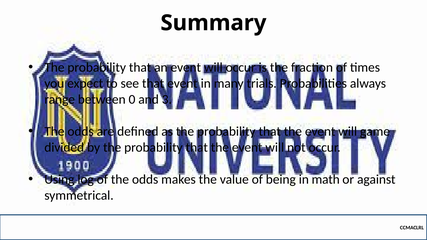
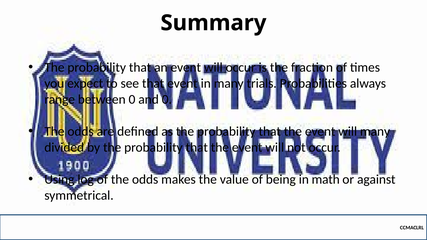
and 3: 3 -> 0
will game: game -> many
